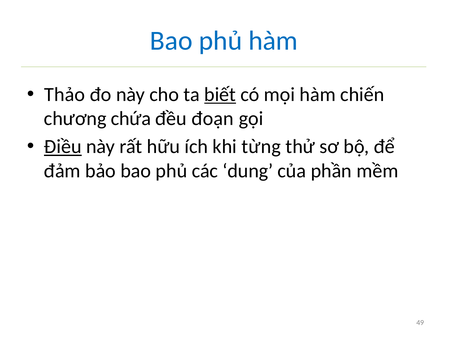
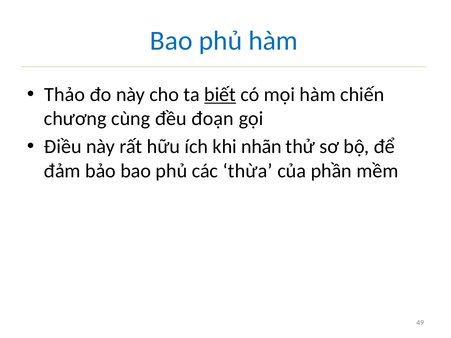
chứa: chứa -> cùng
Điều underline: present -> none
từng: từng -> nhãn
dung: dung -> thừa
